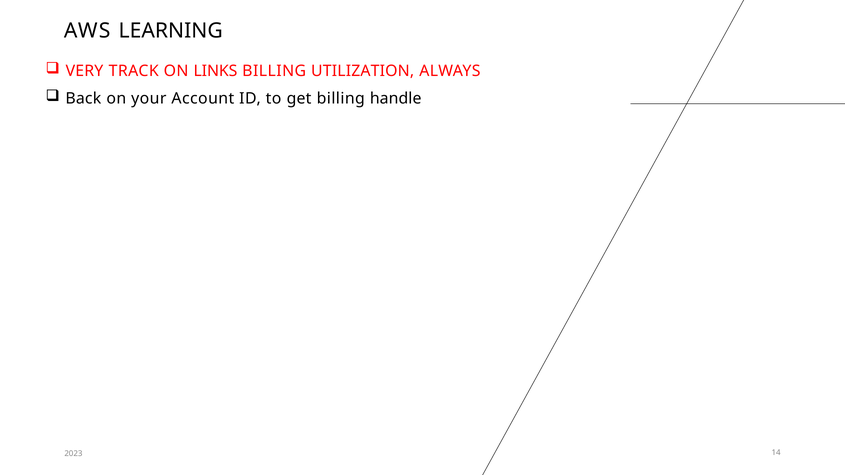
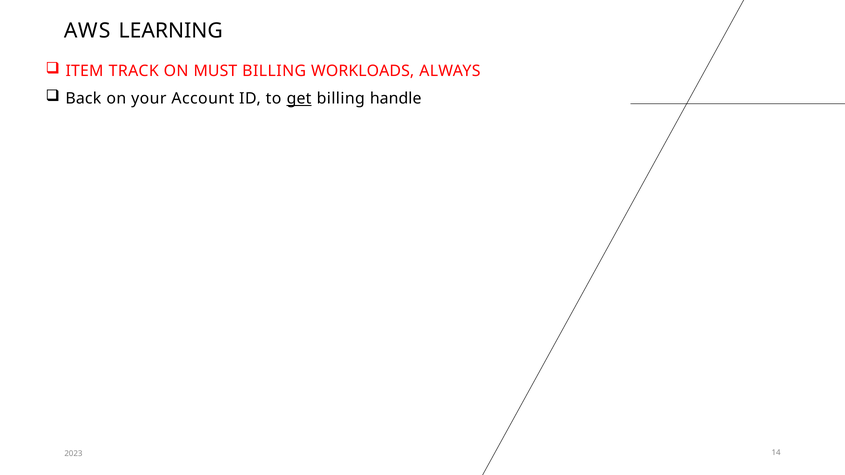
VERY: VERY -> ITEM
LINKS: LINKS -> MUST
UTILIZATION: UTILIZATION -> WORKLOADS
get underline: none -> present
